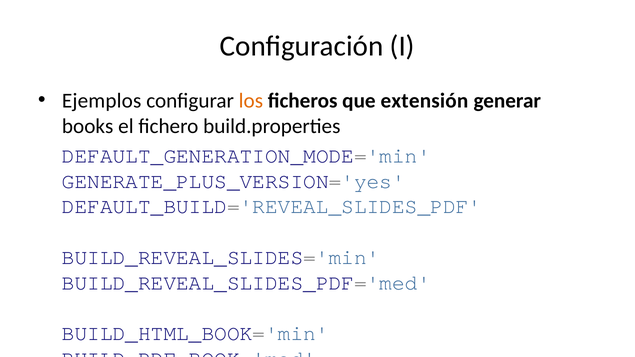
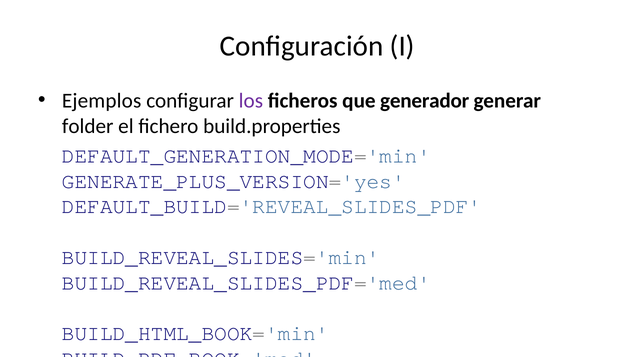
los colour: orange -> purple
extensión: extensión -> generador
books: books -> folder
